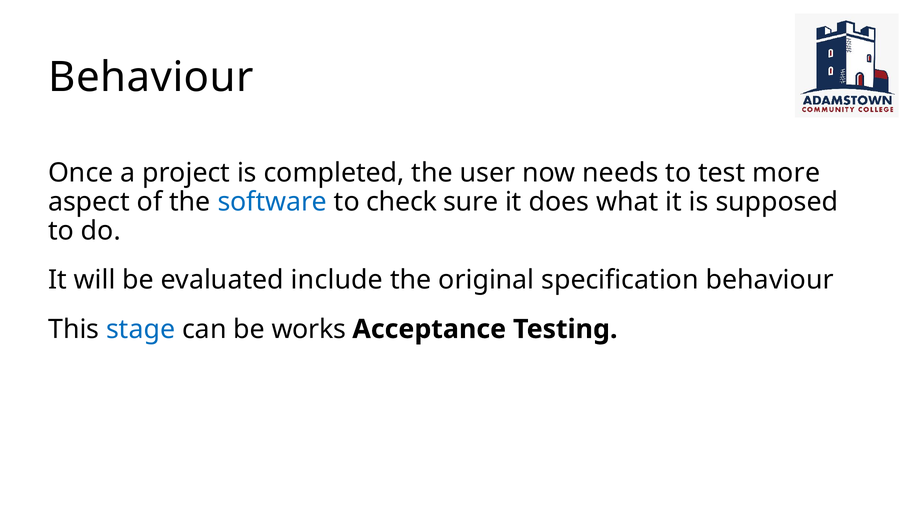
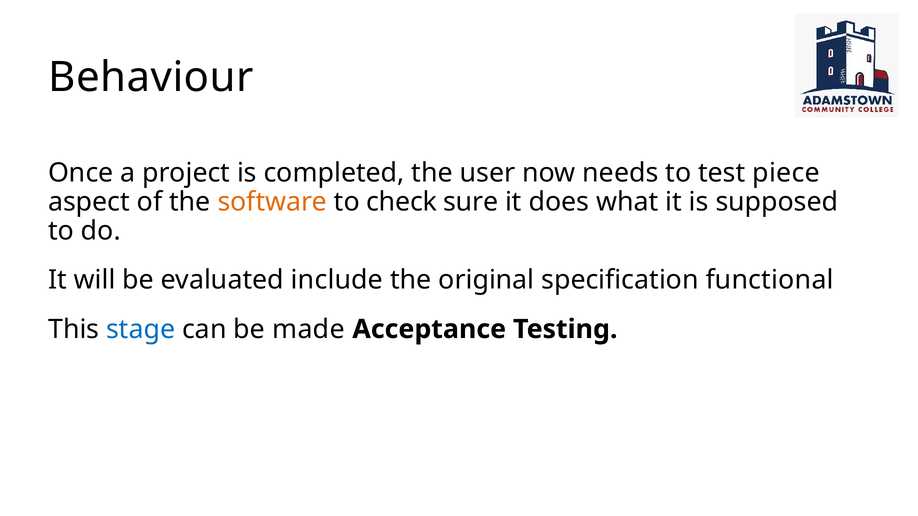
more: more -> piece
software colour: blue -> orange
specification behaviour: behaviour -> functional
works: works -> made
